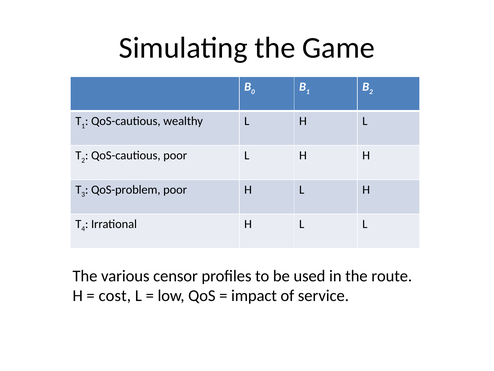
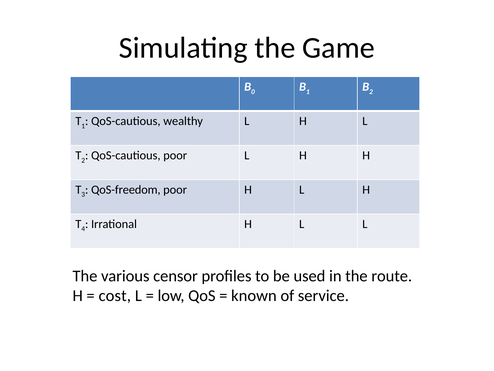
QoS-problem: QoS-problem -> QoS-freedom
impact: impact -> known
